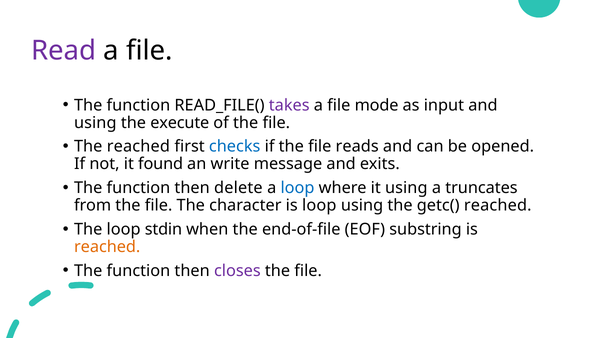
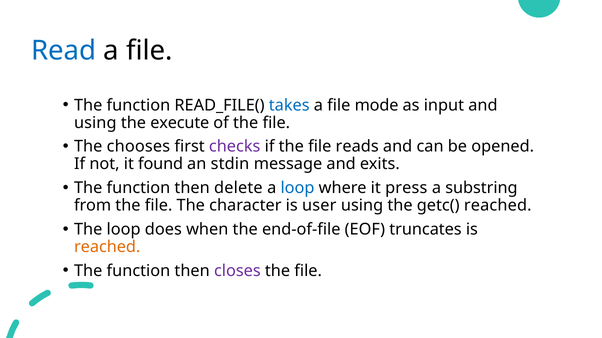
Read colour: purple -> blue
takes colour: purple -> blue
The reached: reached -> chooses
checks colour: blue -> purple
write: write -> stdin
it using: using -> press
truncates: truncates -> substring
is loop: loop -> user
stdin: stdin -> does
substring: substring -> truncates
